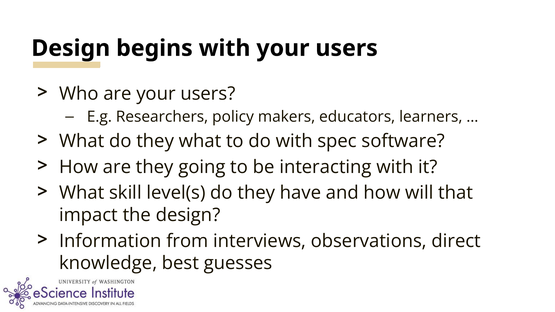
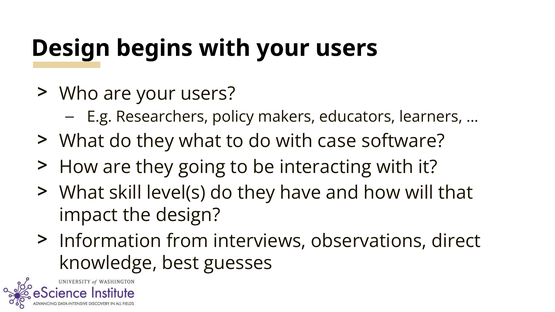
spec: spec -> case
